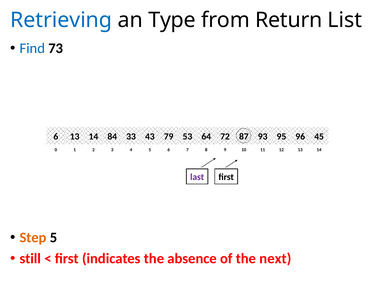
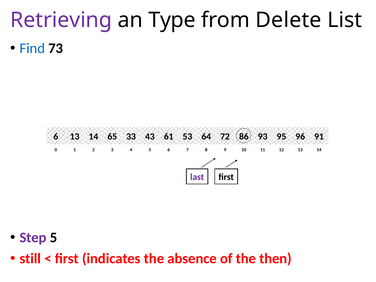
Retrieving colour: blue -> purple
Return: Return -> Delete
84: 84 -> 65
79: 79 -> 61
87: 87 -> 86
45: 45 -> 91
Step colour: orange -> purple
next: next -> then
